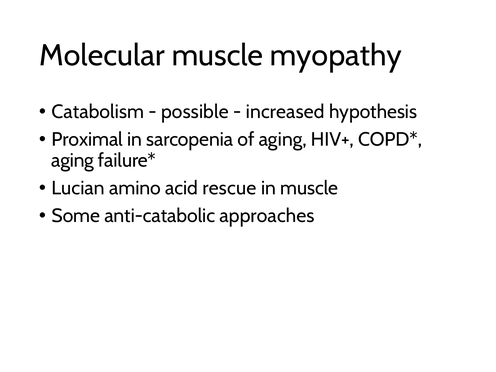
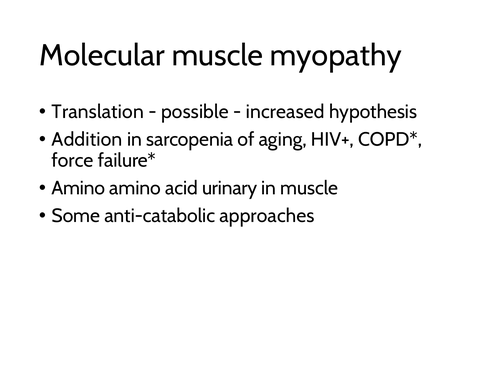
Catabolism: Catabolism -> Translation
Proximal: Proximal -> Addition
aging at (73, 160): aging -> force
Lucian at (78, 188): Lucian -> Amino
rescue: rescue -> urinary
